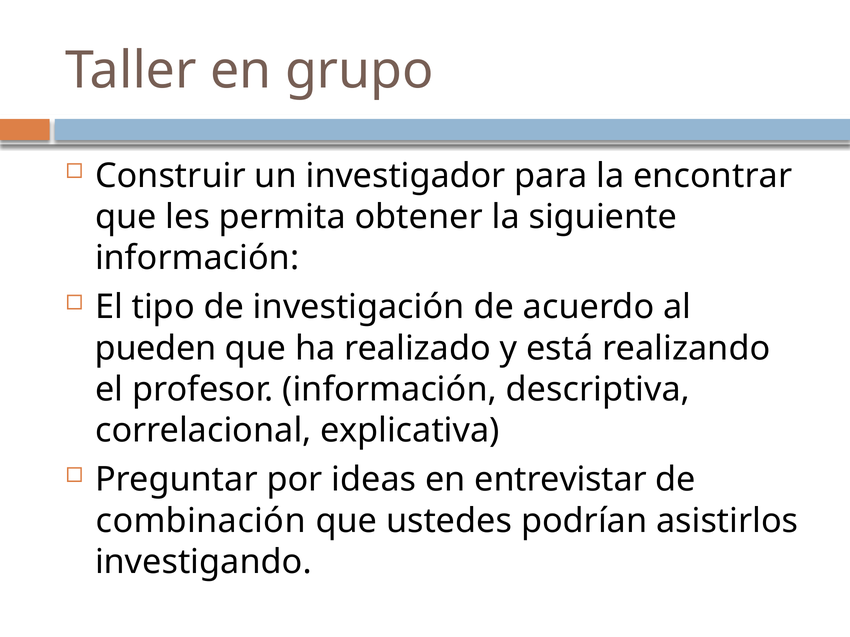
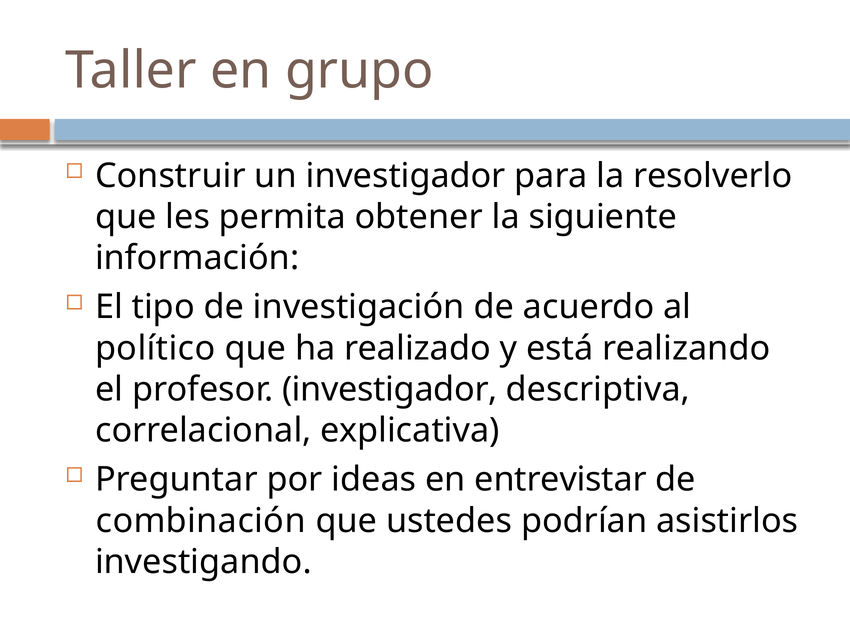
encontrar: encontrar -> resolverlo
pueden: pueden -> político
profesor información: información -> investigador
